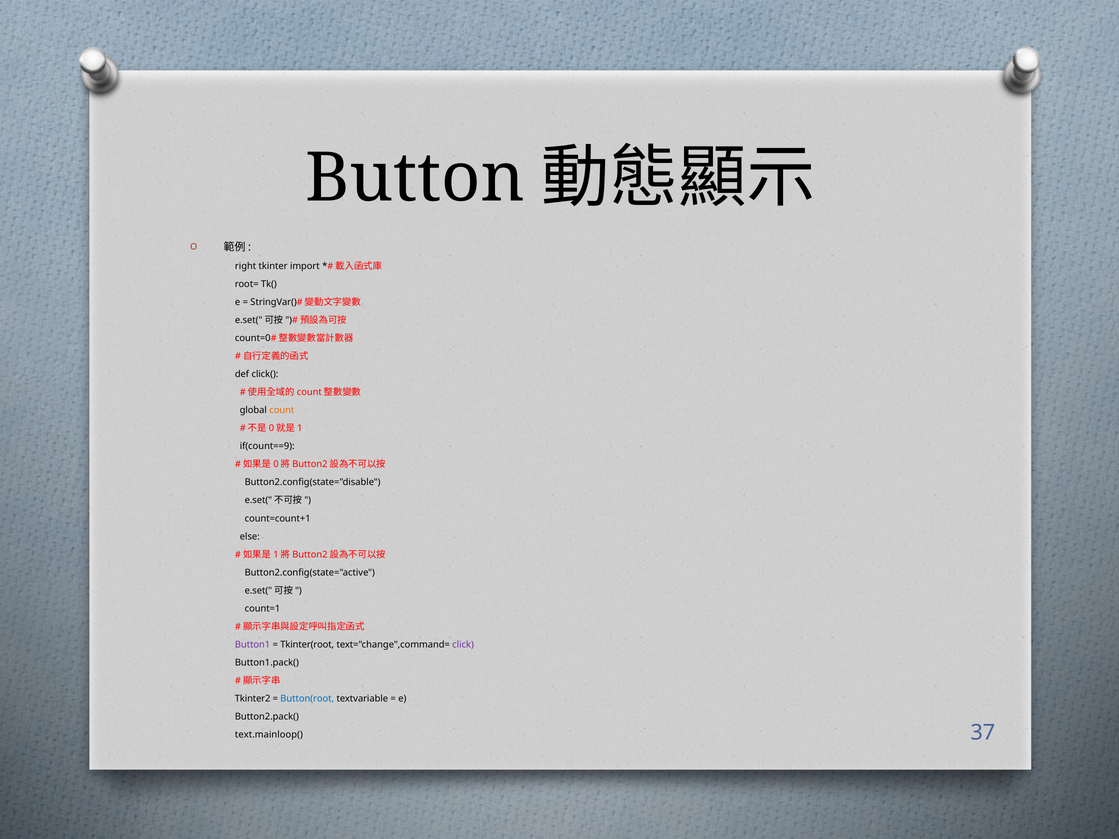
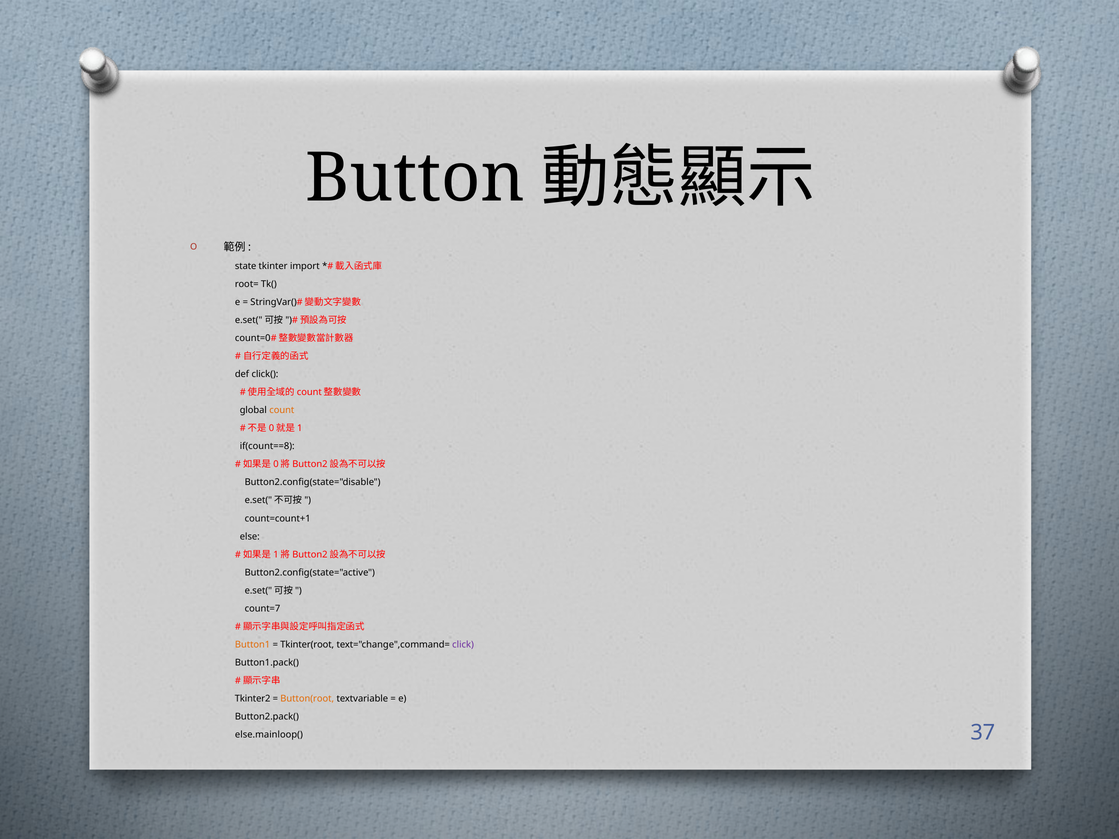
right: right -> state
if(count==9: if(count==9 -> if(count==8
count=1: count=1 -> count=7
Button1 colour: purple -> orange
Button(root colour: blue -> orange
text.mainloop(: text.mainloop( -> else.mainloop(
